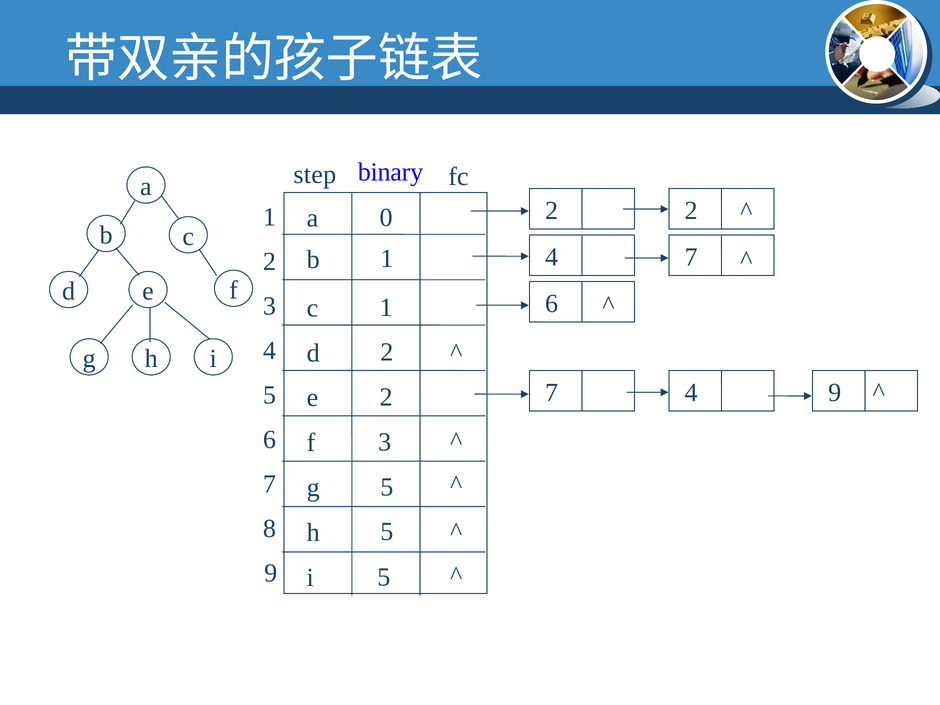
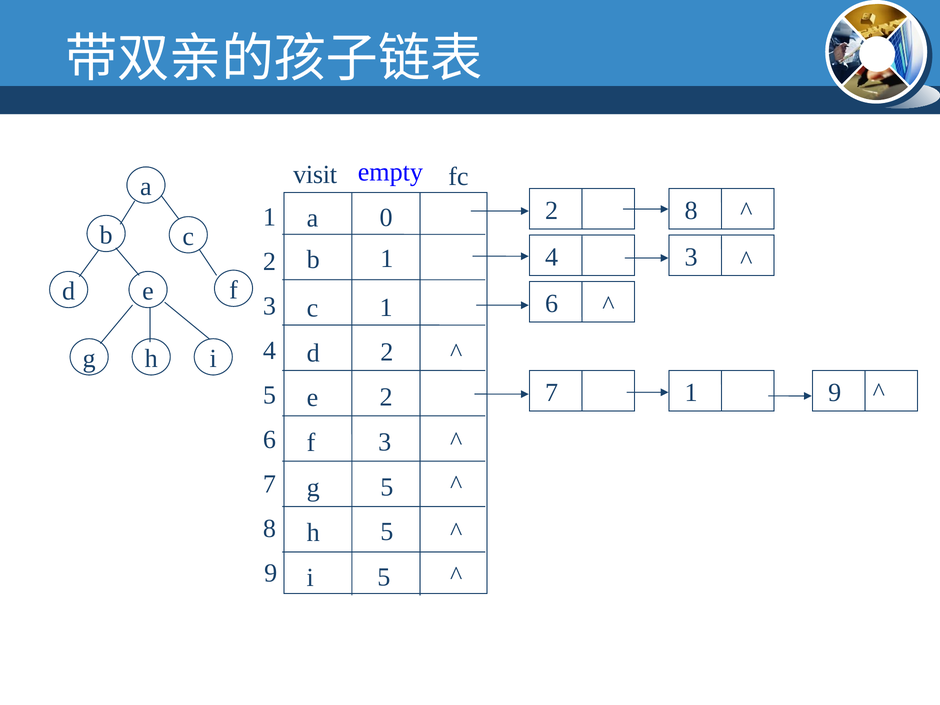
binary: binary -> empty
step: step -> visit
2 at (691, 211): 2 -> 8
4 7: 7 -> 3
7 4: 4 -> 1
